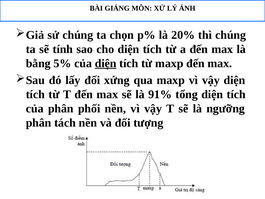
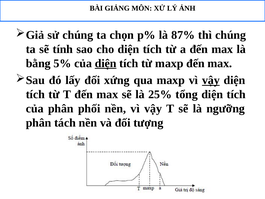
20%: 20% -> 87%
vậy at (211, 80) underline: none -> present
91%: 91% -> 25%
